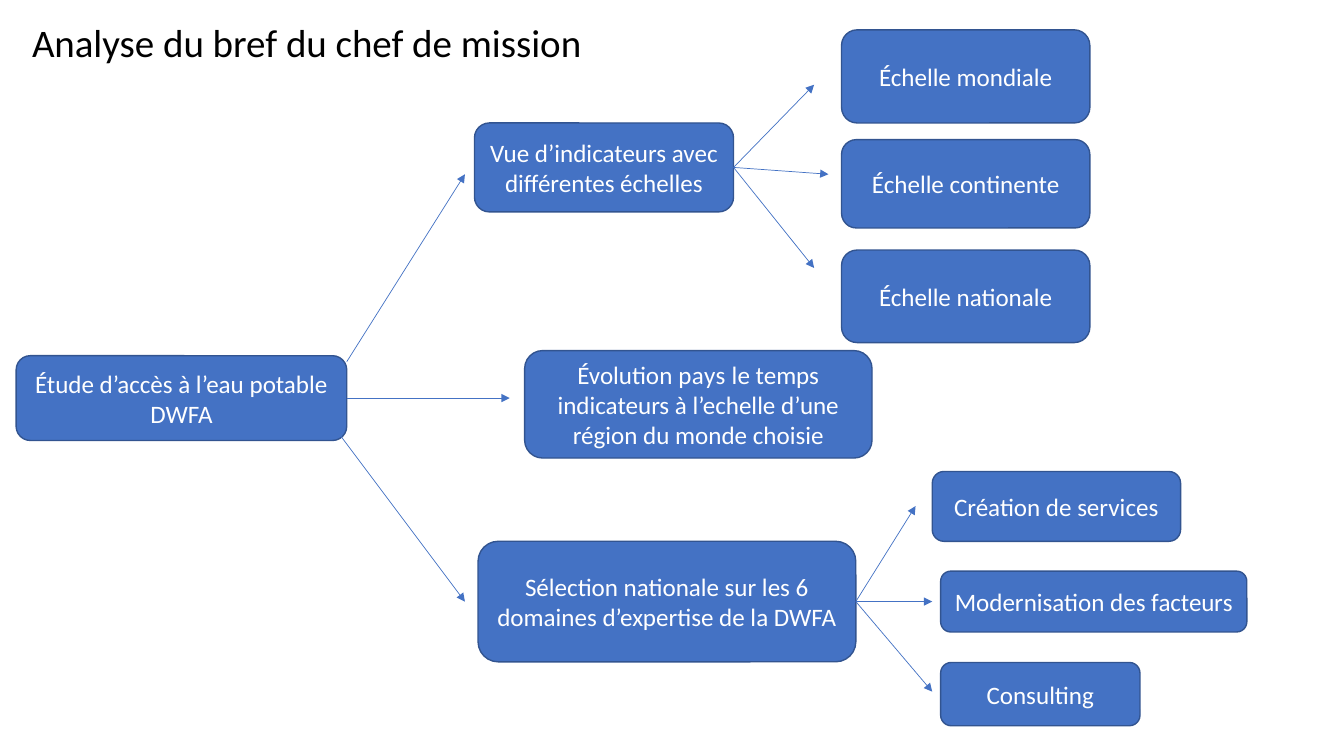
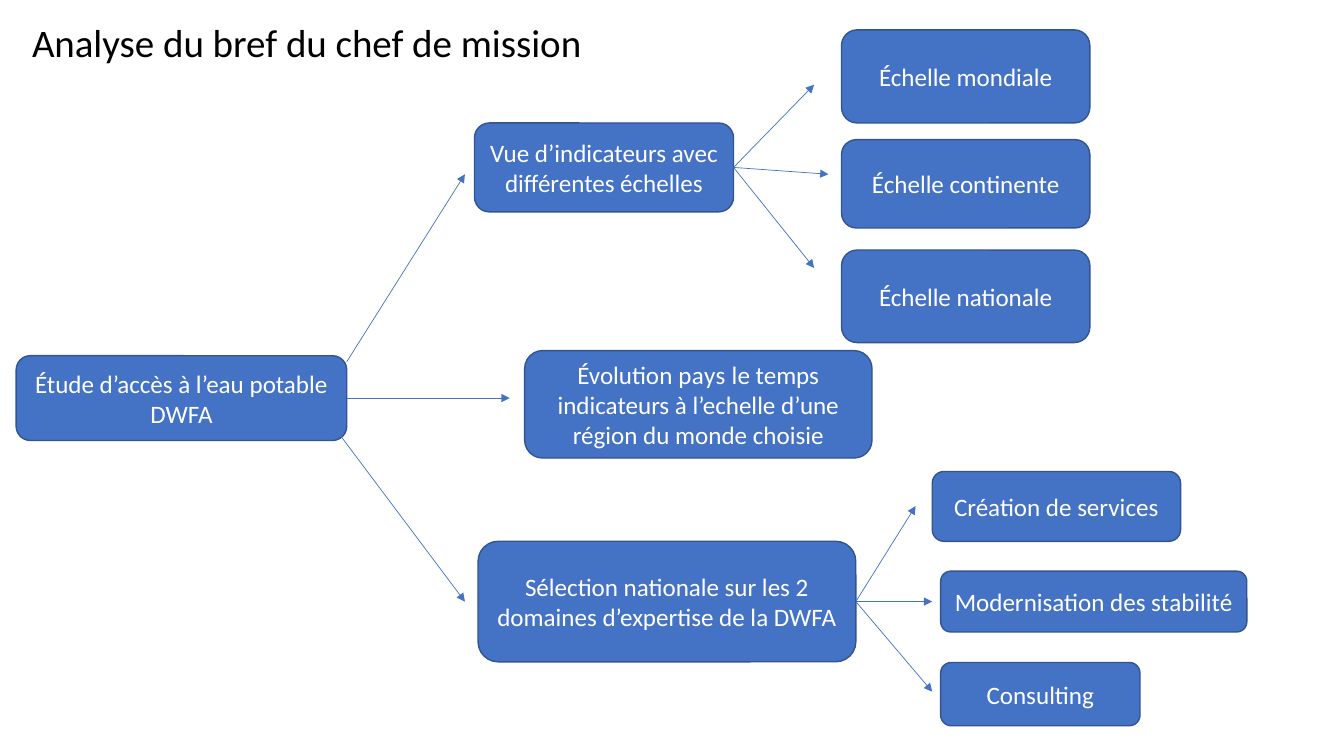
6: 6 -> 2
facteurs: facteurs -> stabilité
